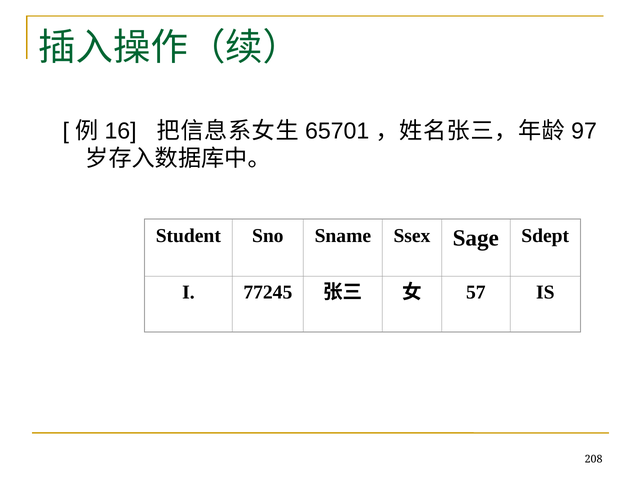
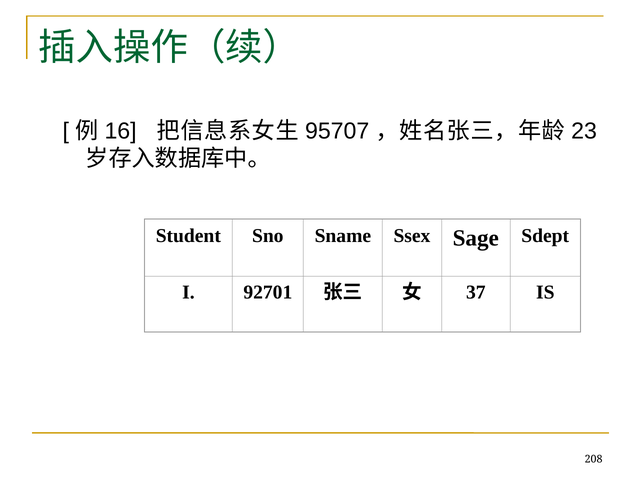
65701: 65701 -> 95707
97: 97 -> 23
77245: 77245 -> 92701
57: 57 -> 37
